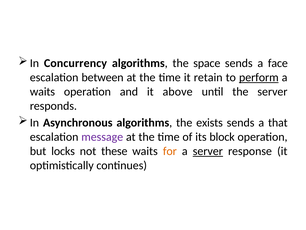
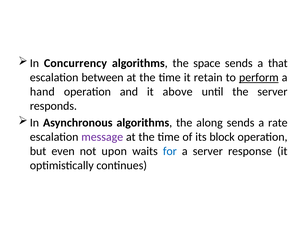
face: face -> that
waits at (42, 92): waits -> hand
exists: exists -> along
that: that -> rate
locks: locks -> even
these: these -> upon
for colour: orange -> blue
server at (208, 151) underline: present -> none
